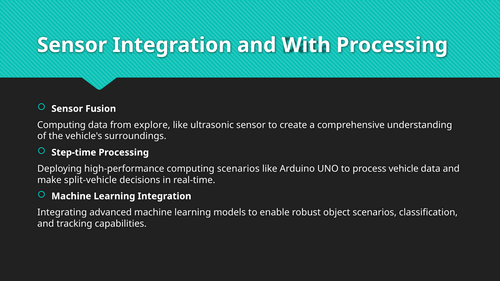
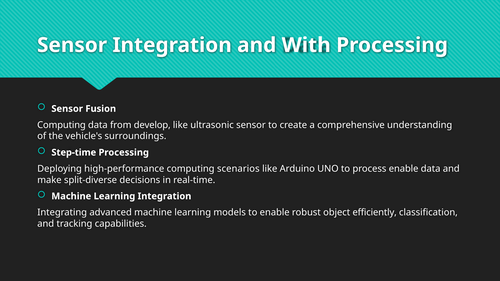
explore: explore -> develop
process vehicle: vehicle -> enable
split-vehicle: split-vehicle -> split-diverse
object scenarios: scenarios -> efficiently
